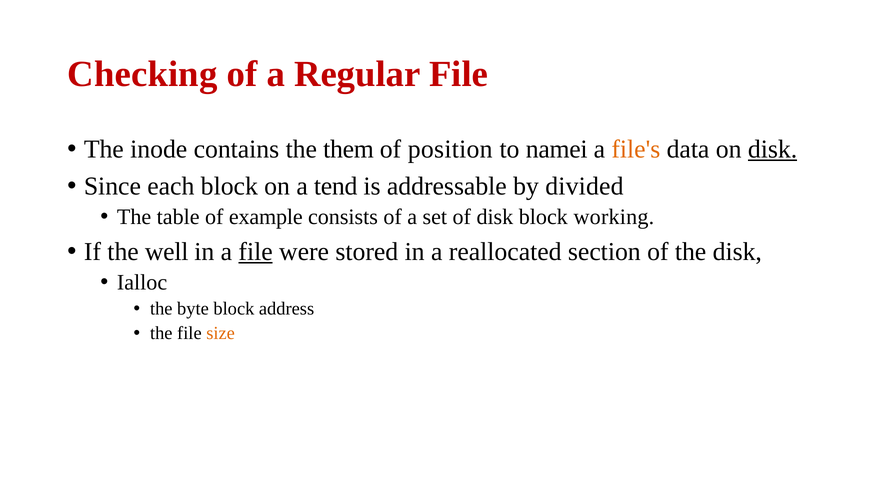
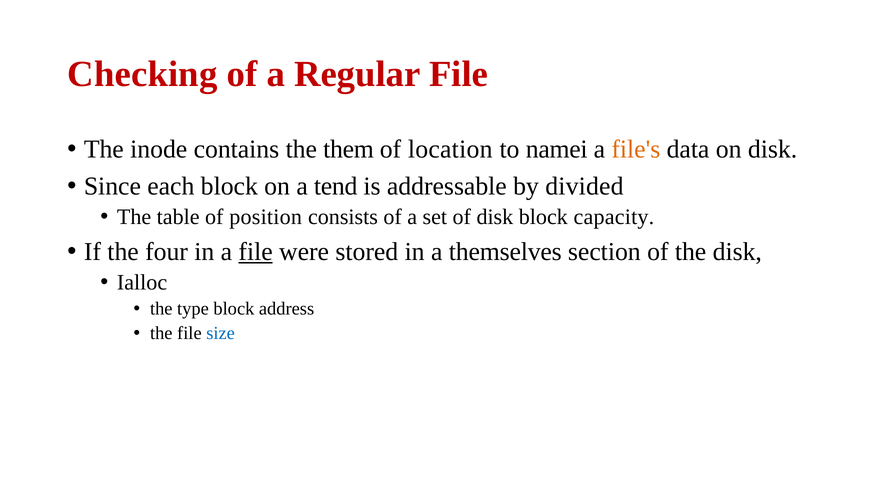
position: position -> location
disk at (773, 149) underline: present -> none
example: example -> position
working: working -> capacity
well: well -> four
reallocated: reallocated -> themselves
byte: byte -> type
size colour: orange -> blue
